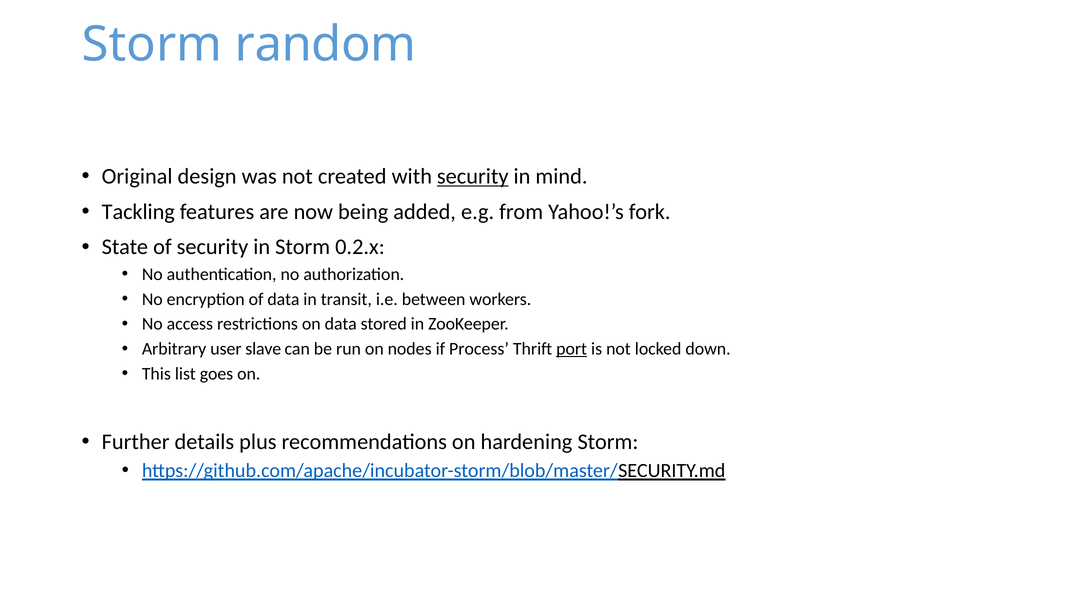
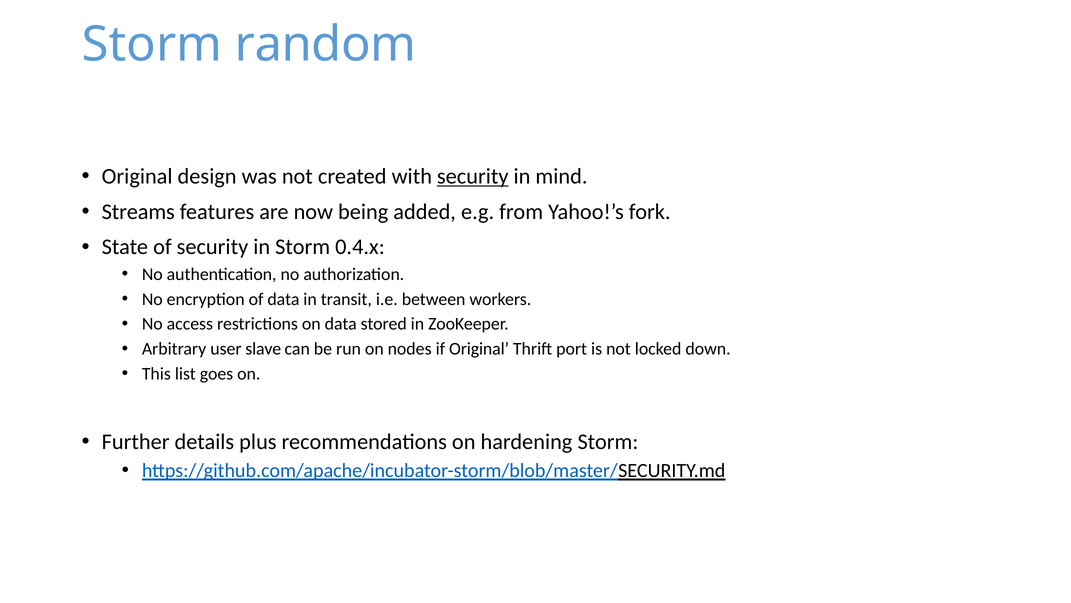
Tackling: Tackling -> Streams
0.2.x: 0.2.x -> 0.4.x
if Process: Process -> Original
port underline: present -> none
